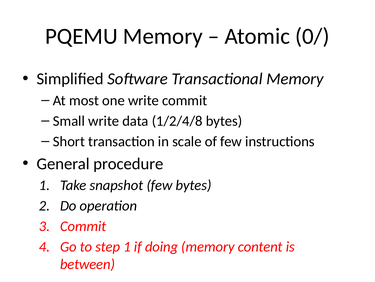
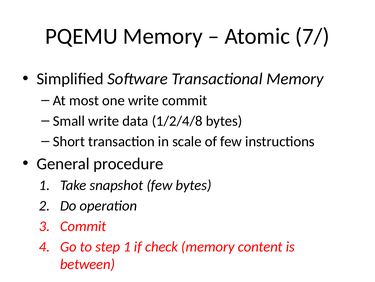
0/: 0/ -> 7/
doing: doing -> check
